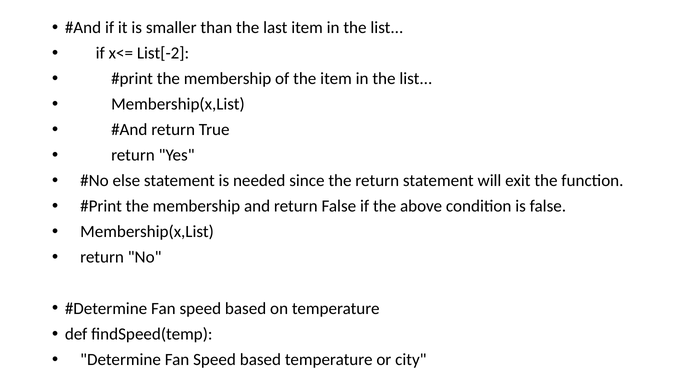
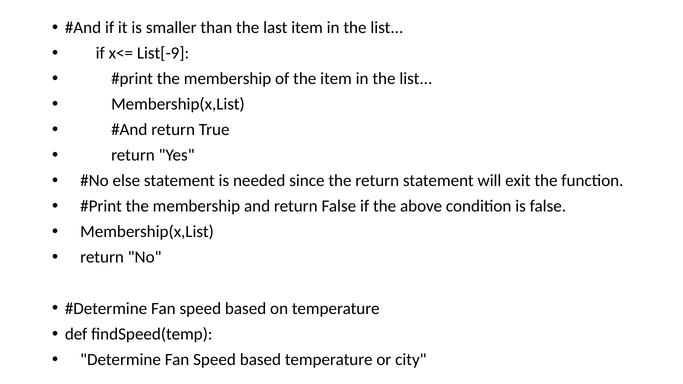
List[-2: List[-2 -> List[-9
